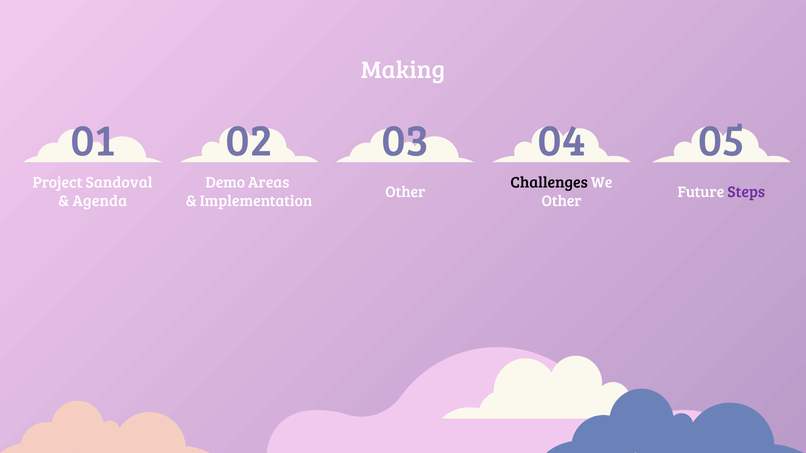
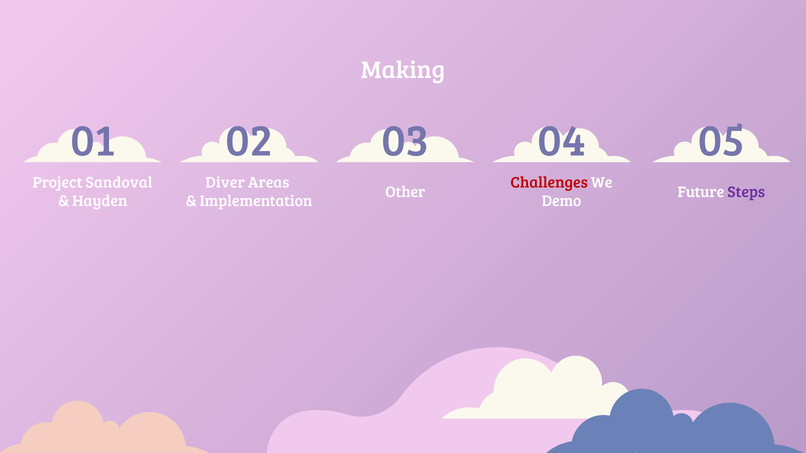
Demo: Demo -> Diver
Challenges colour: black -> red
Agenda: Agenda -> Hayden
Other at (562, 201): Other -> Demo
